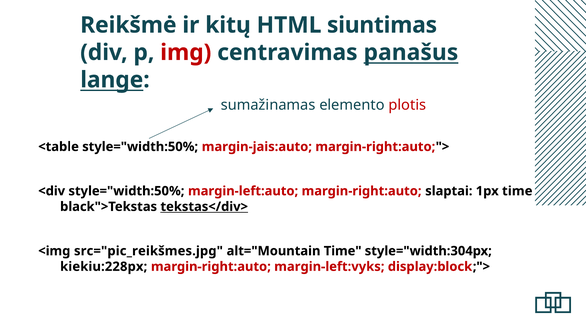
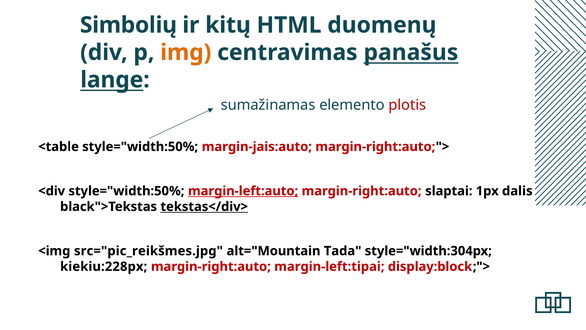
Reikšmė: Reikšmė -> Simbolių
siuntimas: siuntimas -> duomenų
img colour: red -> orange
margin-left:auto underline: none -> present
1px time: time -> dalis
alt="Mountain Time: Time -> Tada
margin-left:vyks: margin-left:vyks -> margin-left:tipai
